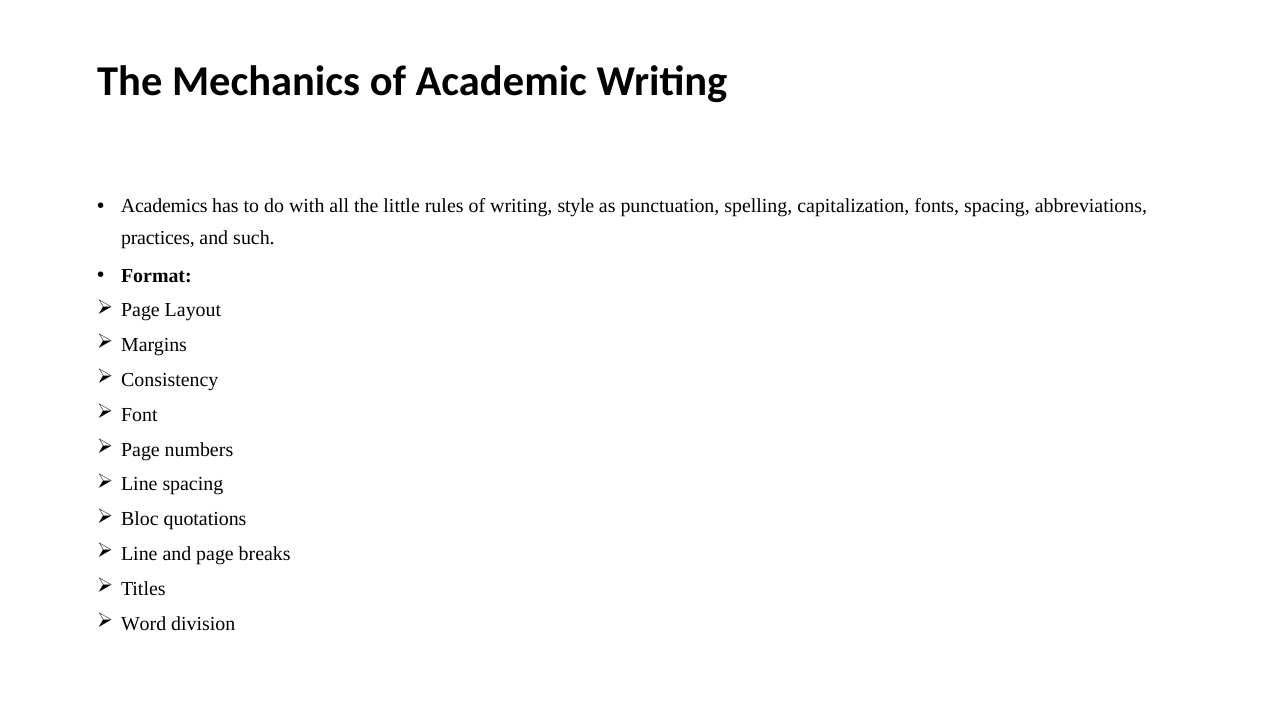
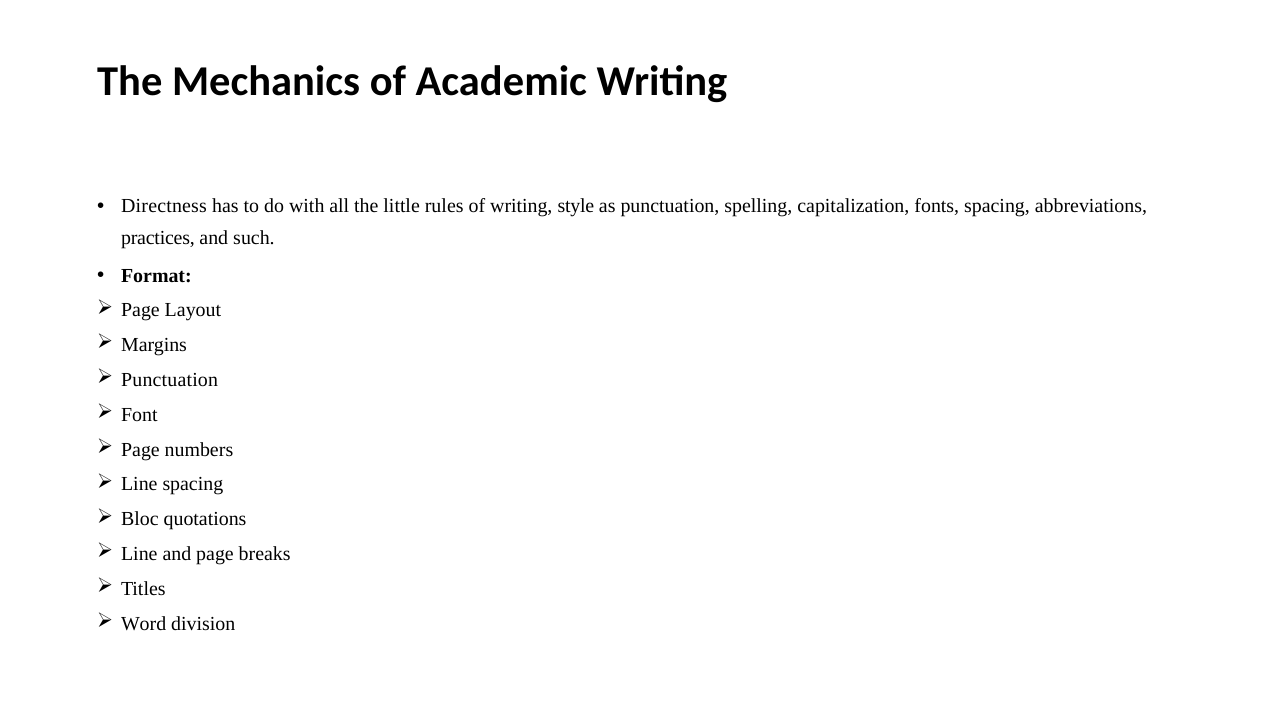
Academics: Academics -> Directness
Consistency at (170, 380): Consistency -> Punctuation
